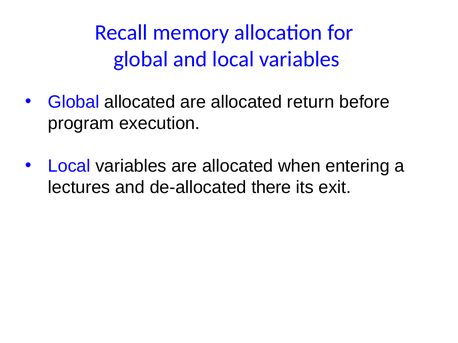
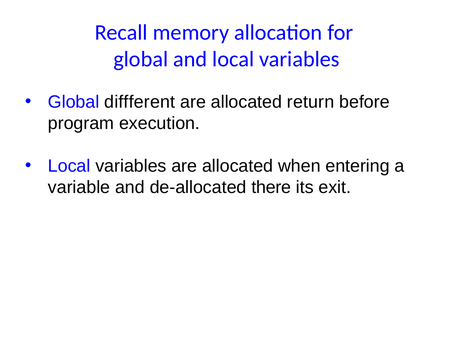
Global allocated: allocated -> diffferent
lectures: lectures -> variable
